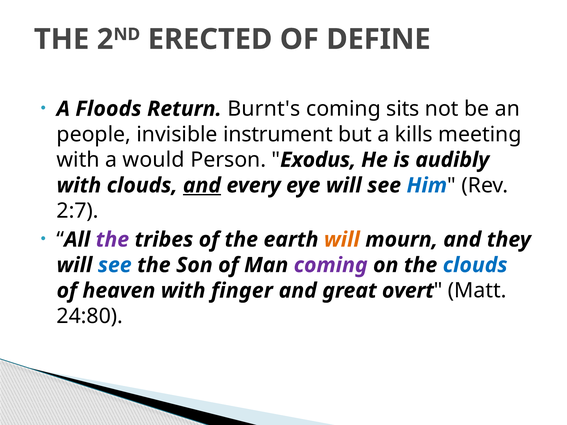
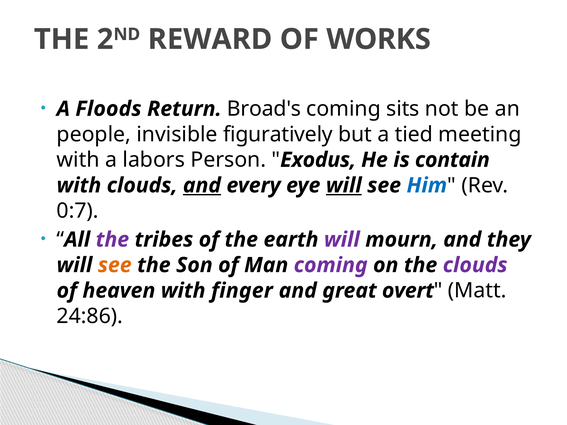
ERECTED: ERECTED -> REWARD
DEFINE: DEFINE -> WORKS
Burnt's: Burnt's -> Broad's
instrument: instrument -> figuratively
kills: kills -> tied
would: would -> labors
audibly: audibly -> contain
will at (344, 186) underline: none -> present
2:7: 2:7 -> 0:7
will at (342, 240) colour: orange -> purple
see at (115, 265) colour: blue -> orange
clouds at (475, 265) colour: blue -> purple
24:80: 24:80 -> 24:86
